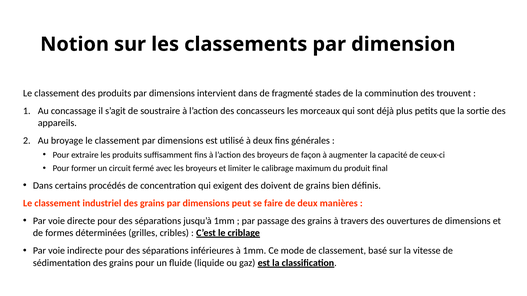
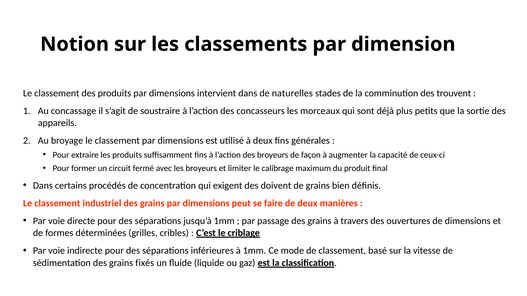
fragmenté: fragmenté -> naturelles
grains pour: pour -> fixés
